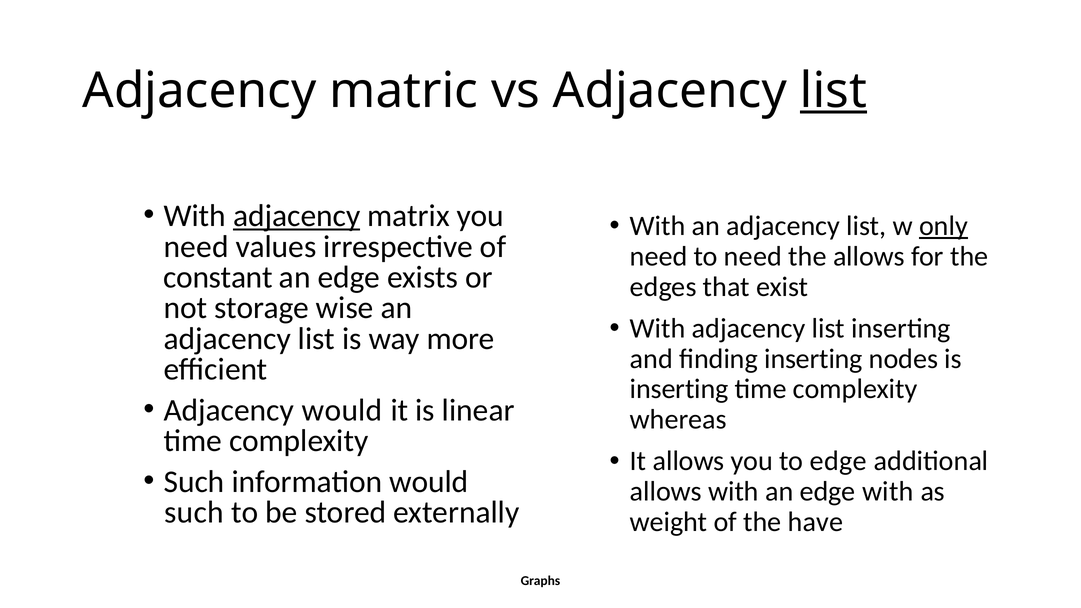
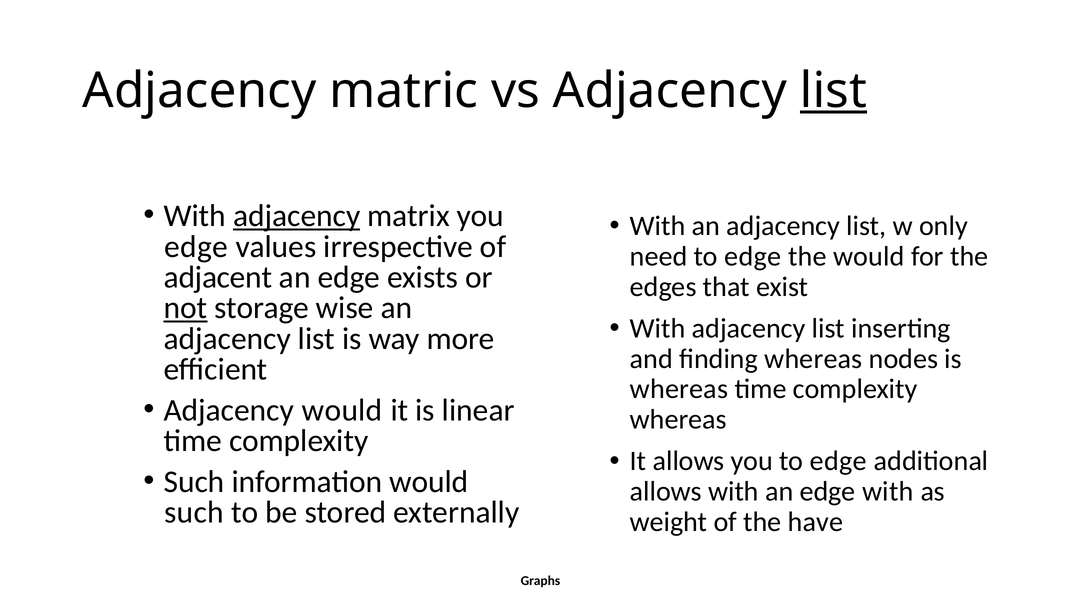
only underline: present -> none
need at (196, 247): need -> edge
need to need: need -> edge
the allows: allows -> would
constant: constant -> adjacent
not underline: none -> present
finding inserting: inserting -> whereas
inserting at (679, 389): inserting -> whereas
